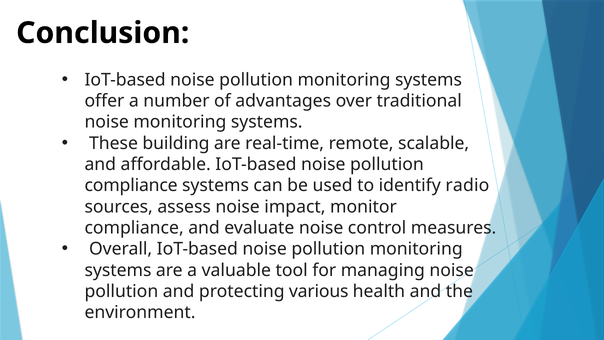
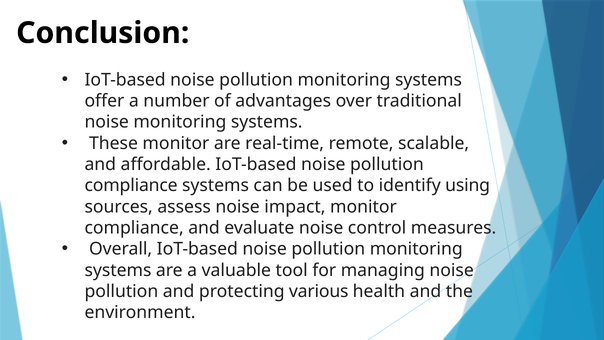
These building: building -> monitor
radio: radio -> using
